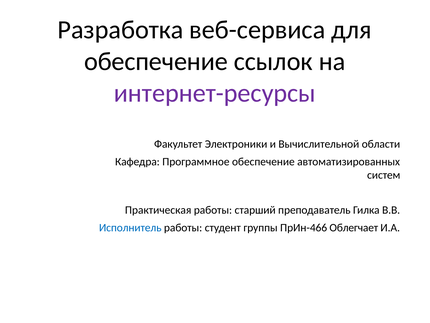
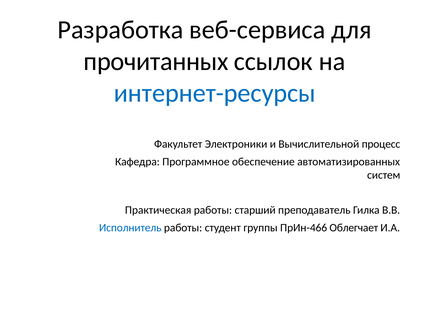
обеспечение at (156, 62): обеспечение -> прочитанных
интернет-ресурсы colour: purple -> blue
области: области -> процесс
